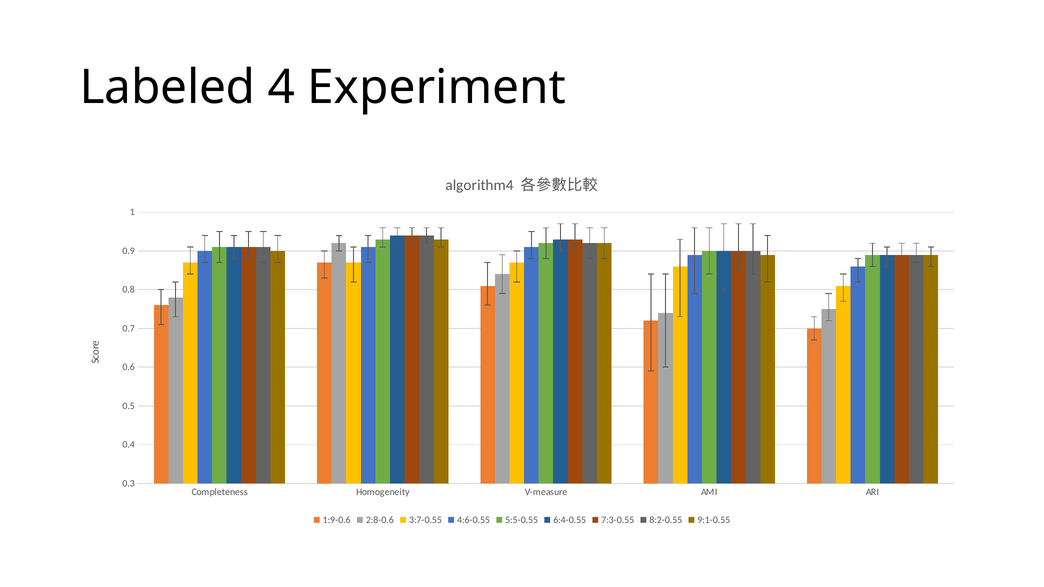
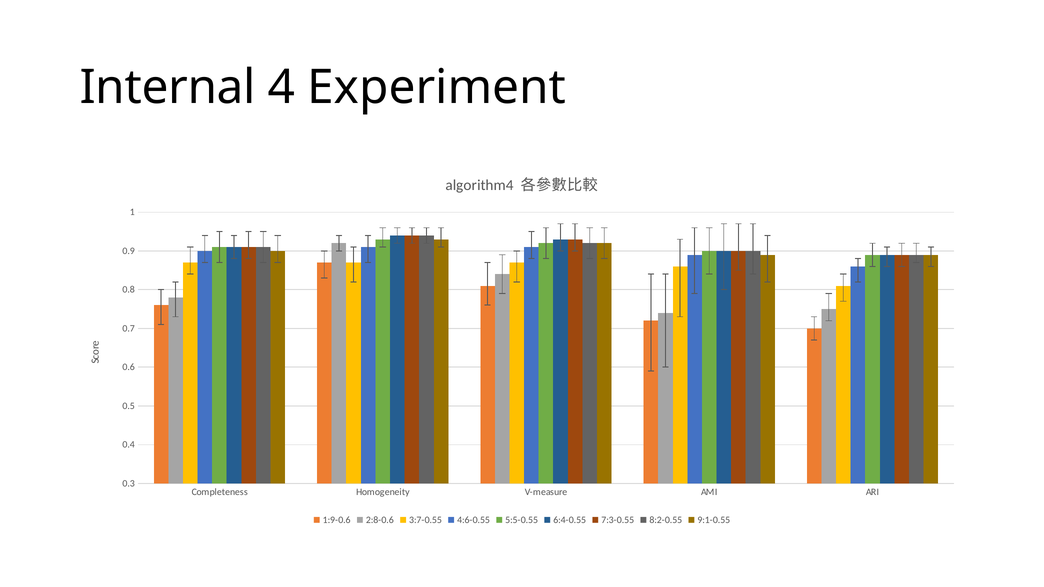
Labeled: Labeled -> Internal
